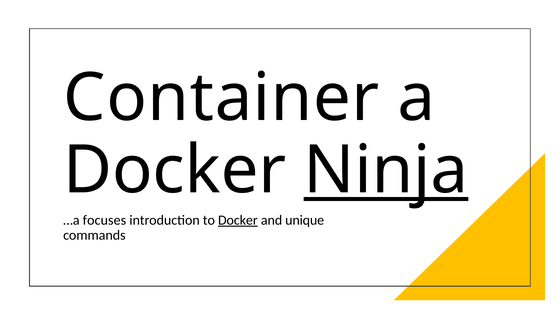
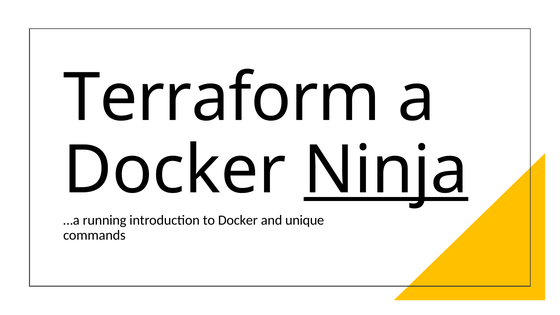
Container: Container -> Terraform
focuses: focuses -> running
Docker at (238, 220) underline: present -> none
